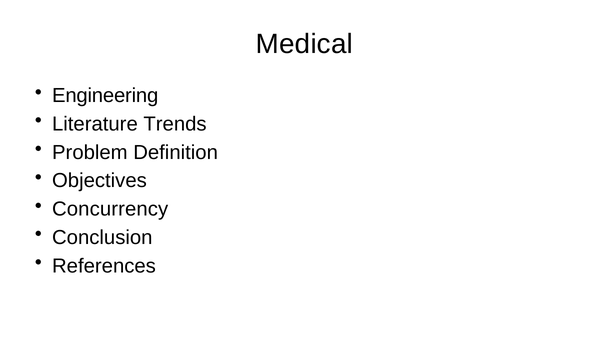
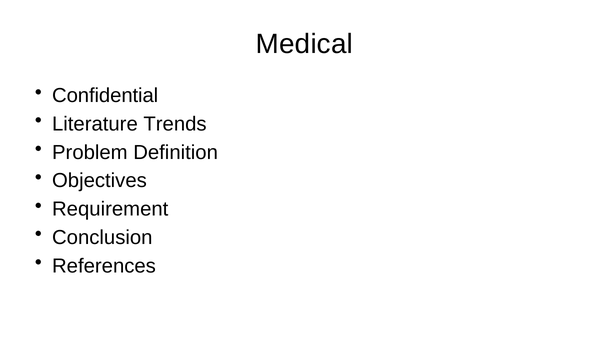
Engineering: Engineering -> Confidential
Concurrency: Concurrency -> Requirement
